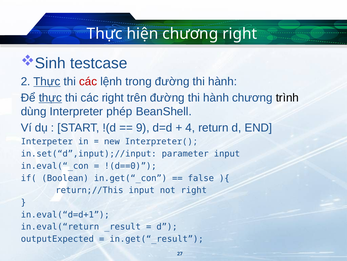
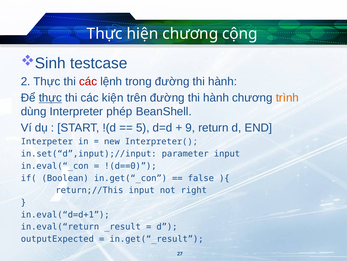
chương right: right -> cộng
Thực at (47, 81) underline: present -> none
các right: right -> kiện
trình colour: black -> orange
9: 9 -> 5
4: 4 -> 9
